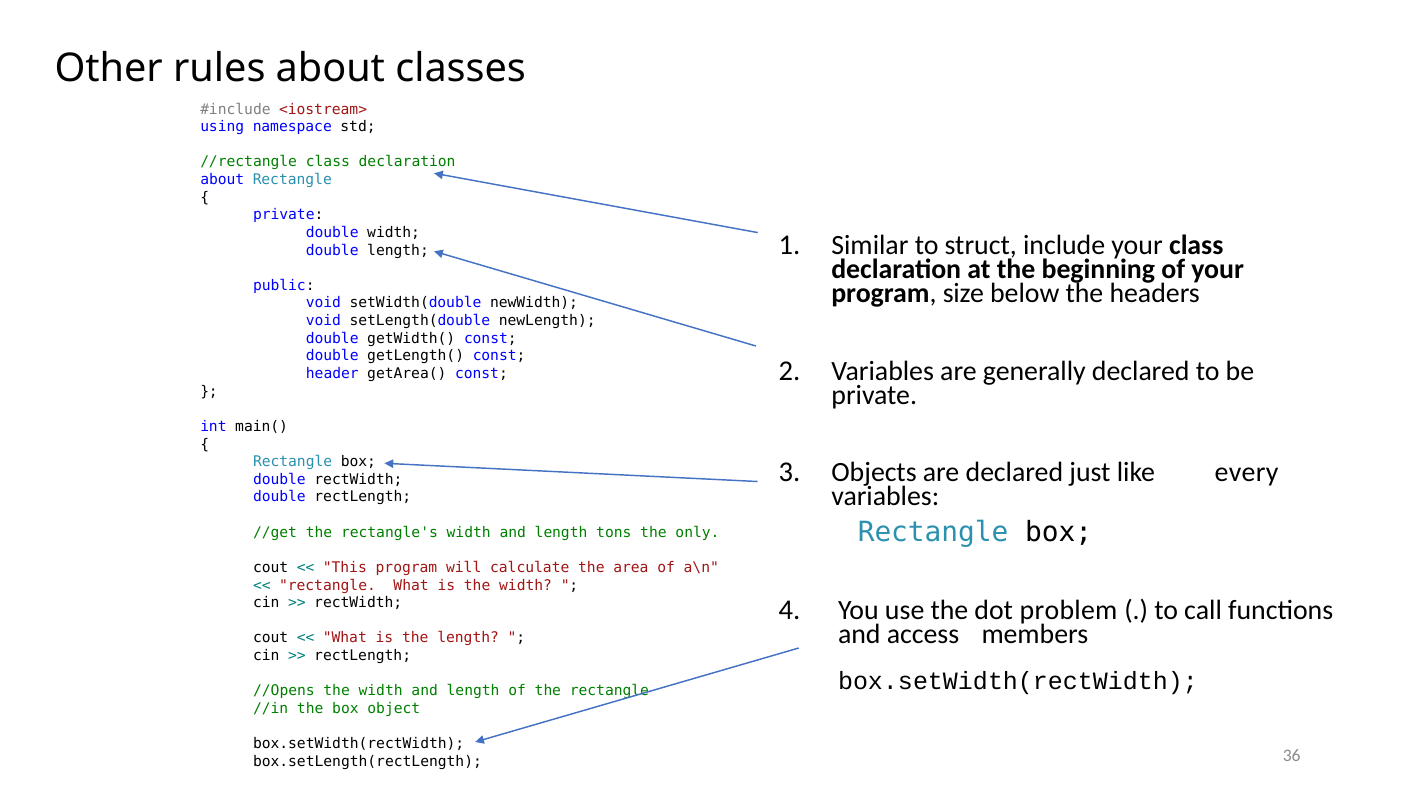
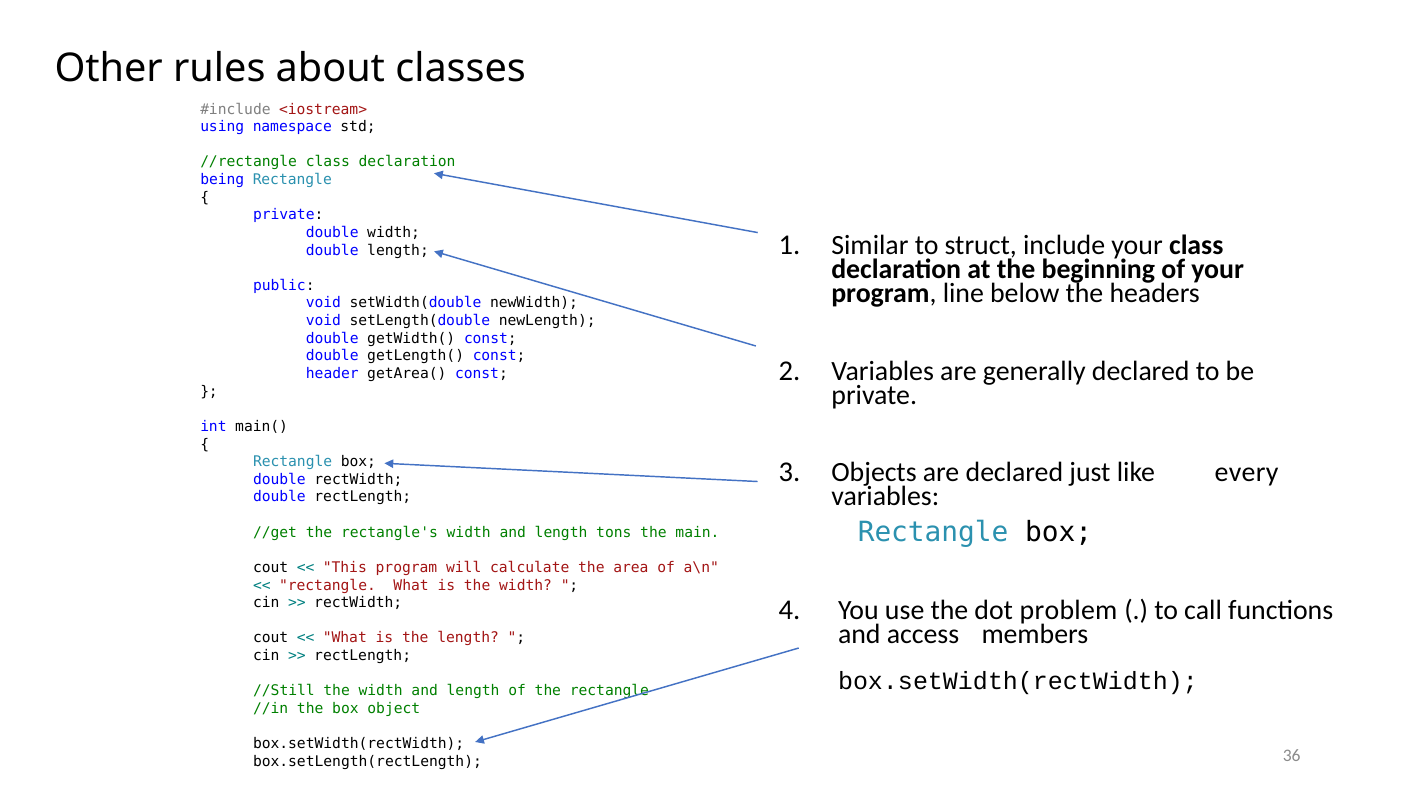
about at (222, 180): about -> being
size: size -> line
only: only -> main
//Opens: //Opens -> //Still
